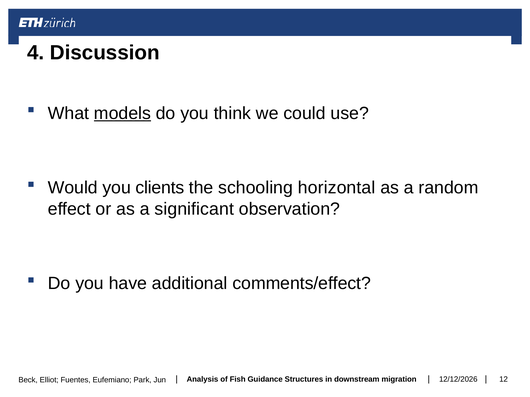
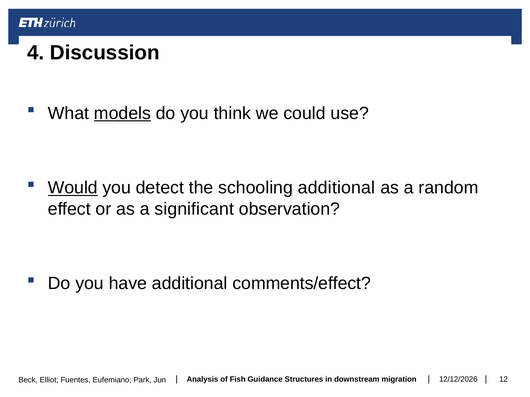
Would underline: none -> present
clients: clients -> detect
schooling horizontal: horizontal -> additional
